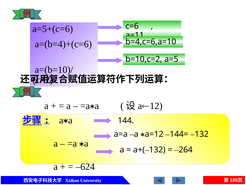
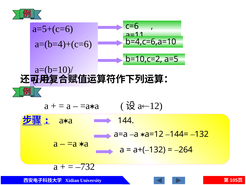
–624: –624 -> –732
